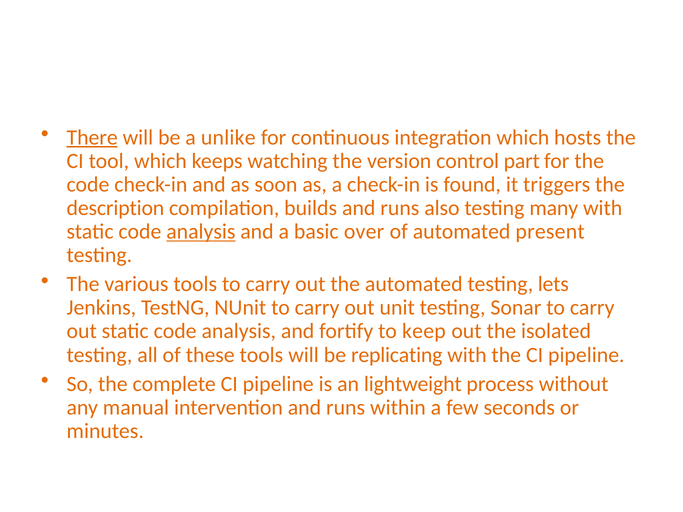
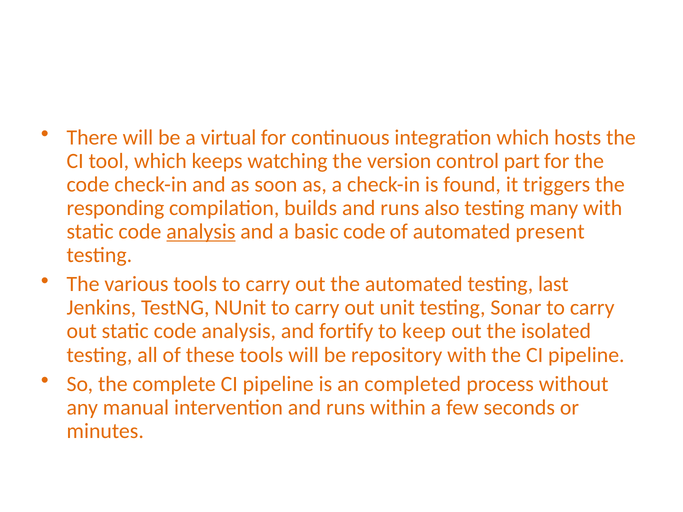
There underline: present -> none
unlike: unlike -> virtual
description: description -> responding
basic over: over -> code
lets: lets -> last
replicating: replicating -> repository
lightweight: lightweight -> completed
